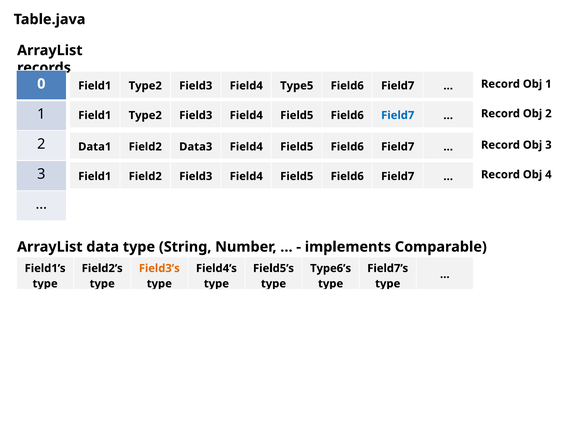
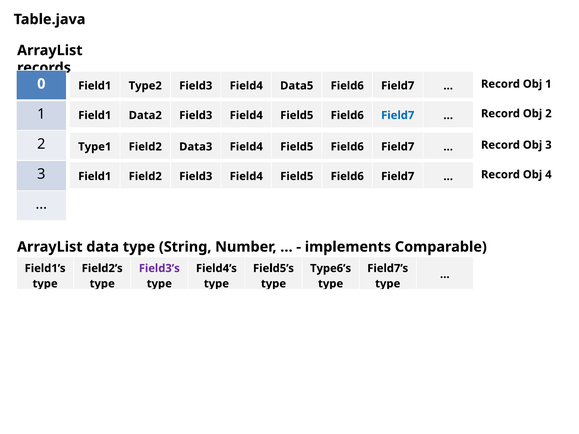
Type5: Type5 -> Data5
Type2 at (145, 115): Type2 -> Data2
Data1: Data1 -> Type1
Field3’s colour: orange -> purple
